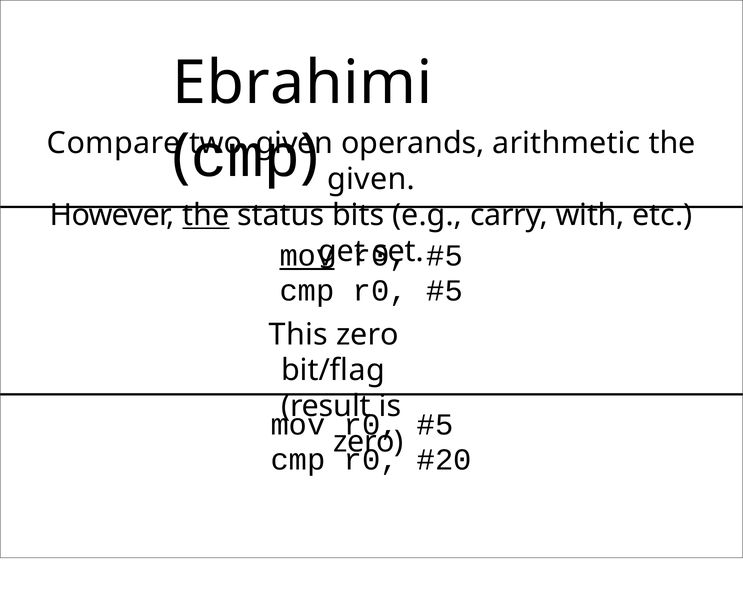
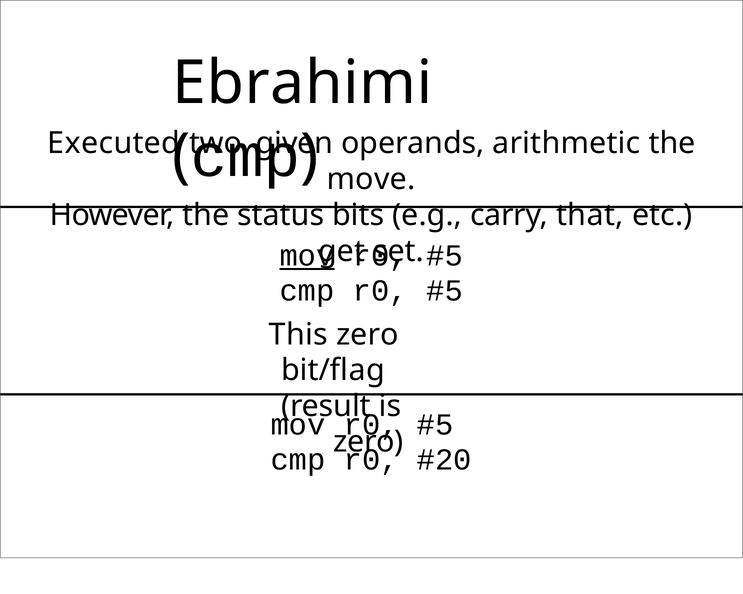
Compare: Compare -> Executed
given at (371, 179): given -> move
the at (206, 215) underline: present -> none
with: with -> that
